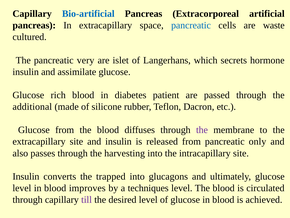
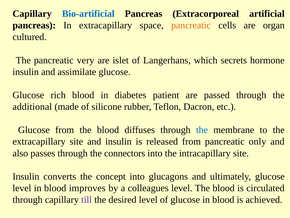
pancreatic at (191, 25) colour: blue -> orange
waste: waste -> organ
the at (202, 130) colour: purple -> blue
harvesting: harvesting -> connectors
trapped: trapped -> concept
techniques: techniques -> colleagues
